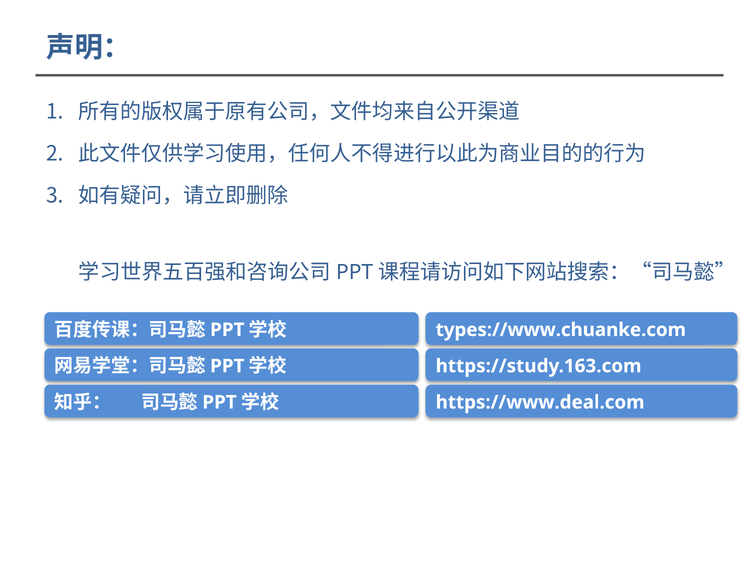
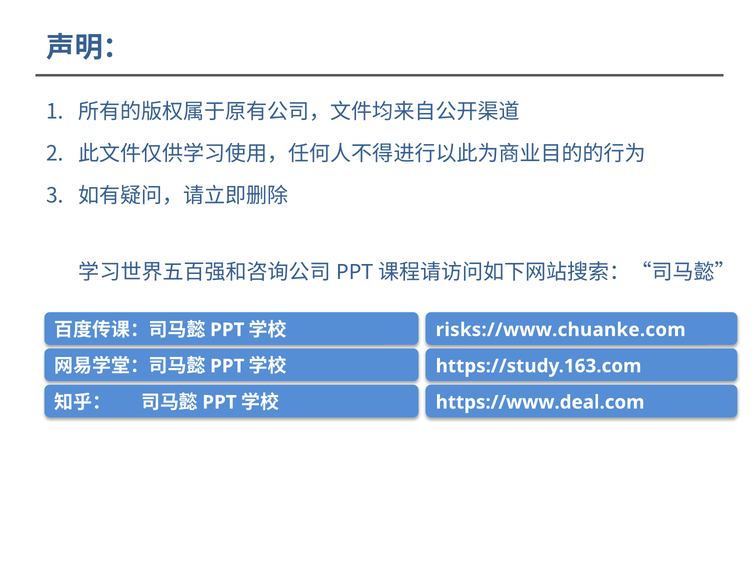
types://www.chuanke.com: types://www.chuanke.com -> risks://www.chuanke.com
